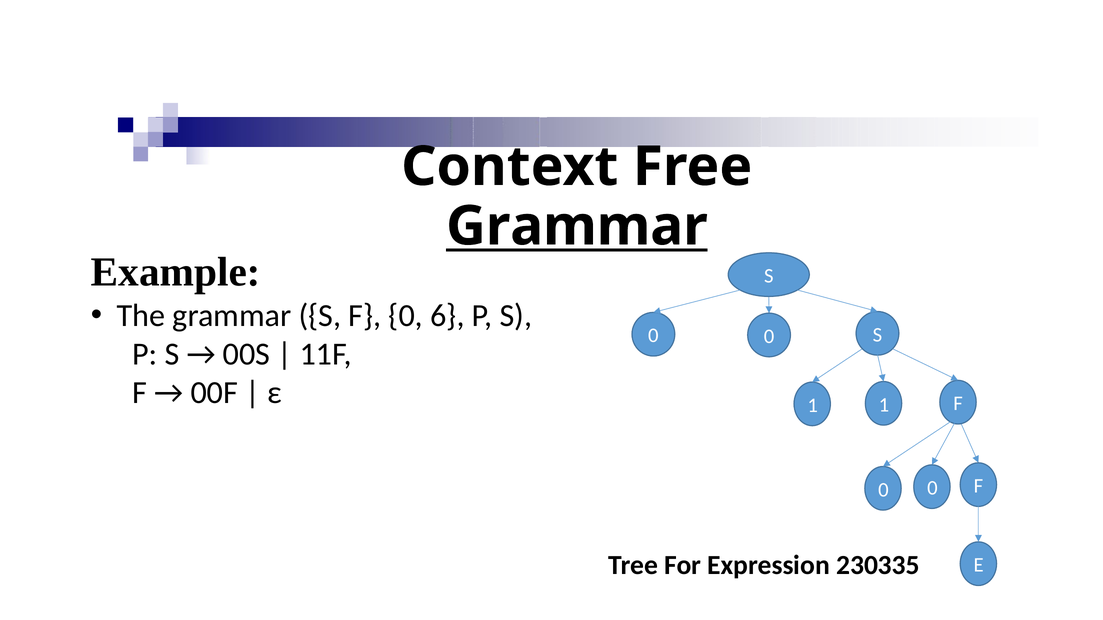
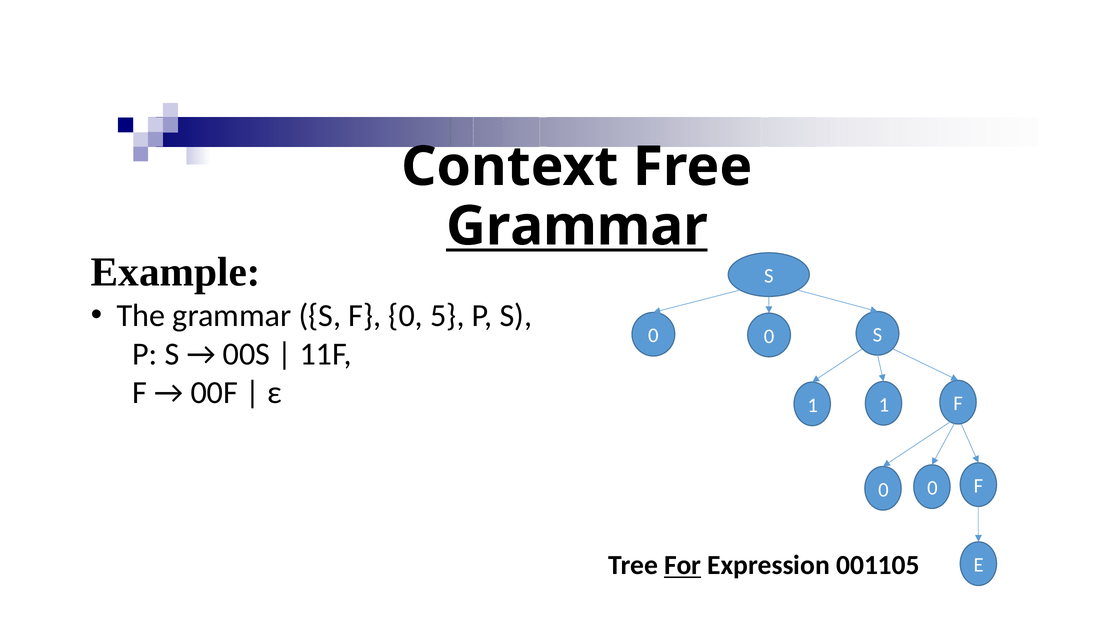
6: 6 -> 5
For underline: none -> present
230335: 230335 -> 001105
